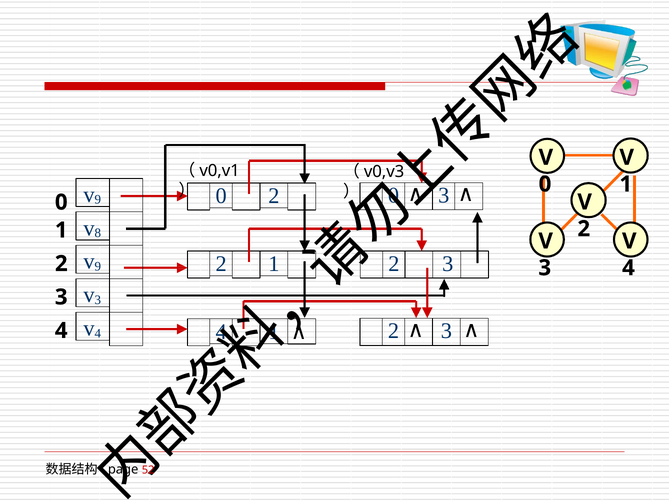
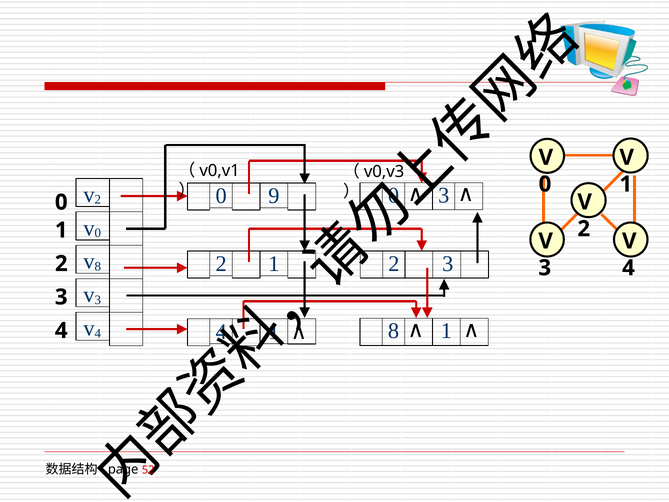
9 at (98, 199): 9 -> 2
0 2: 2 -> 9
8 at (98, 233): 8 -> 0
9 at (98, 266): 9 -> 8
2 at (394, 331): 2 -> 8
3 at (446, 331): 3 -> 1
